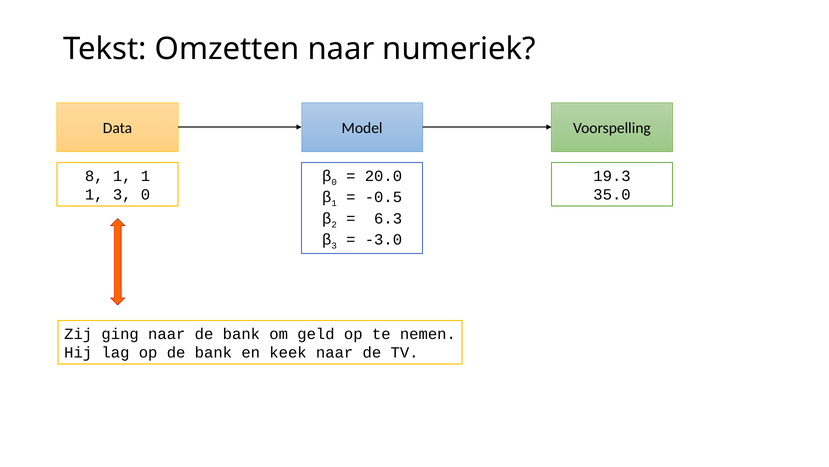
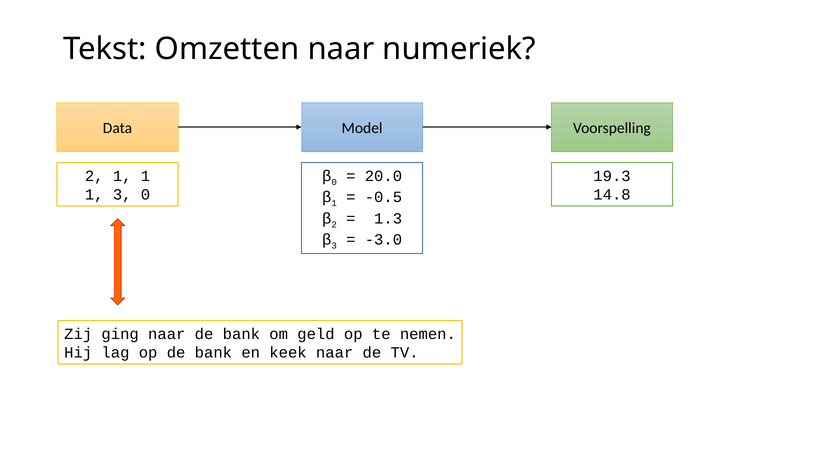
8 at (94, 176): 8 -> 2
35.0: 35.0 -> 14.8
6.3: 6.3 -> 1.3
